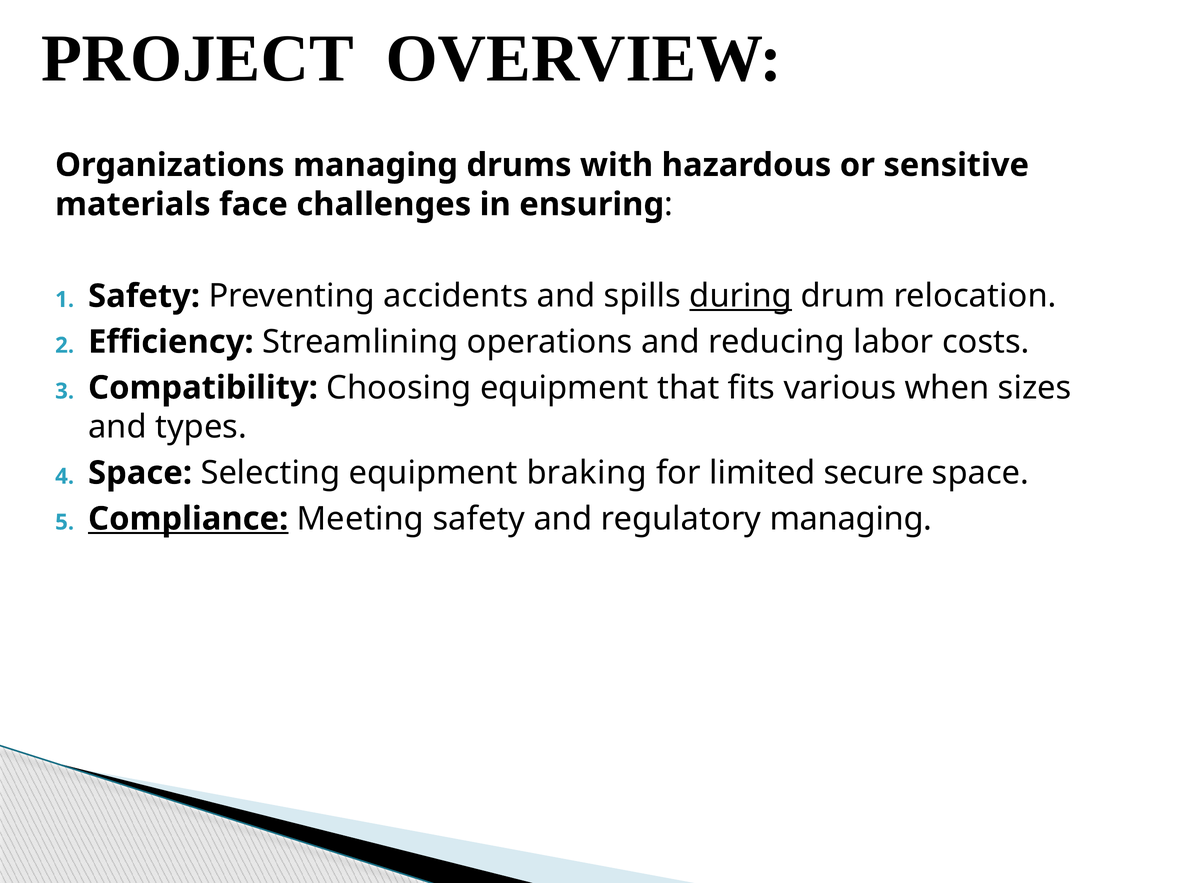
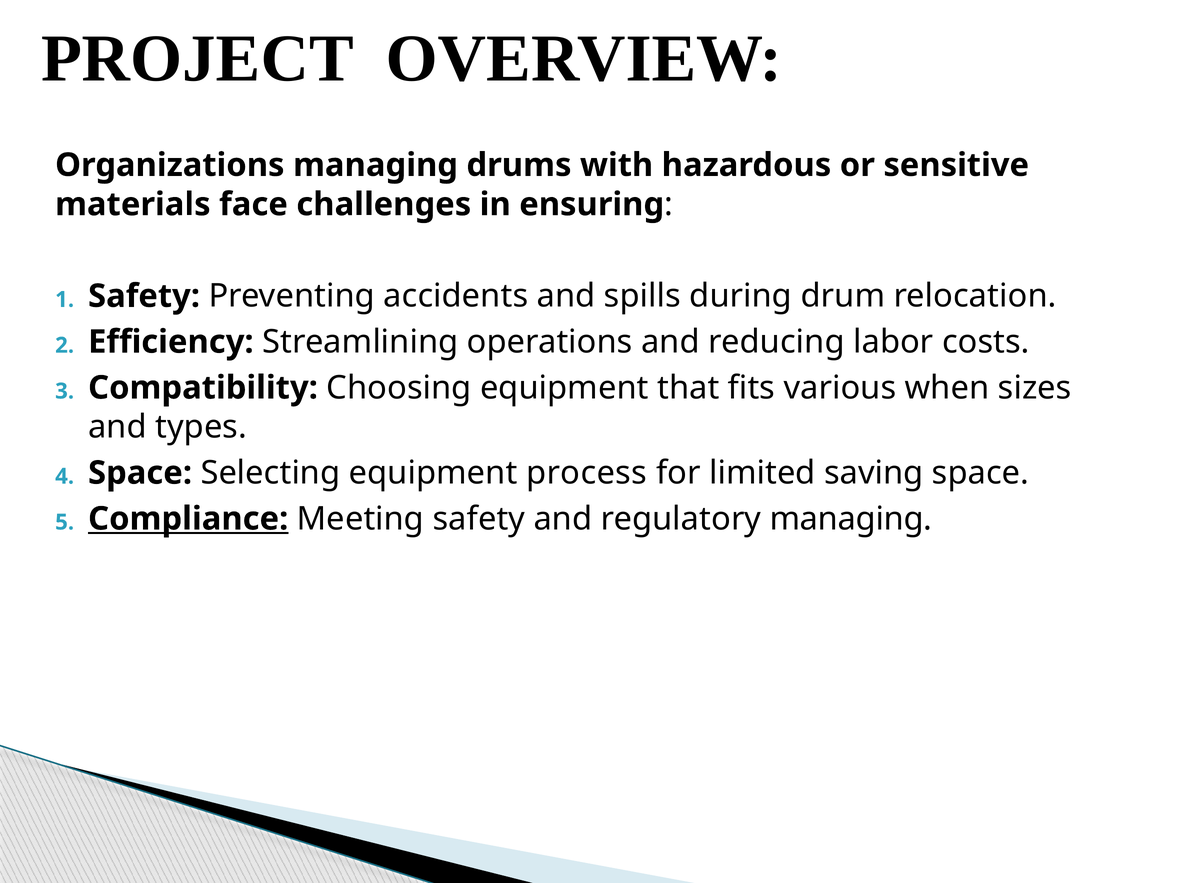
during underline: present -> none
braking: braking -> process
secure: secure -> saving
